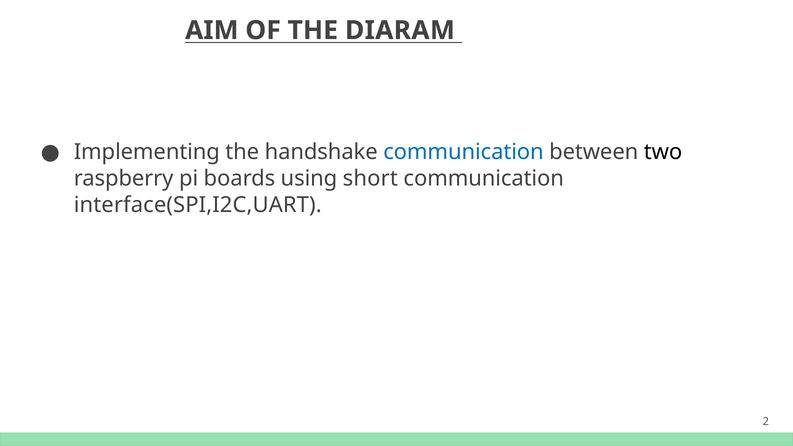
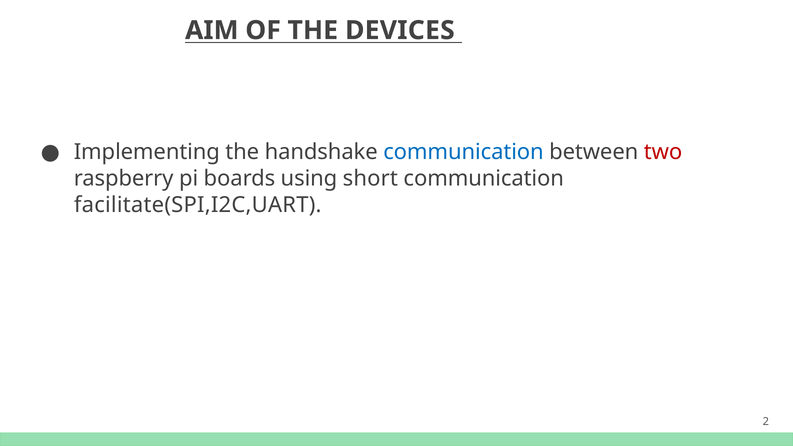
DIARAM: DIARAM -> DEVICES
two colour: black -> red
interface(SPI,I2C,UART: interface(SPI,I2C,UART -> facilitate(SPI,I2C,UART
